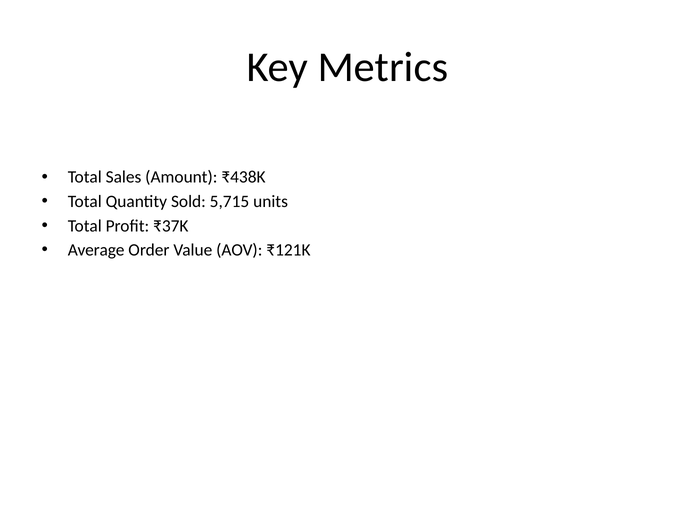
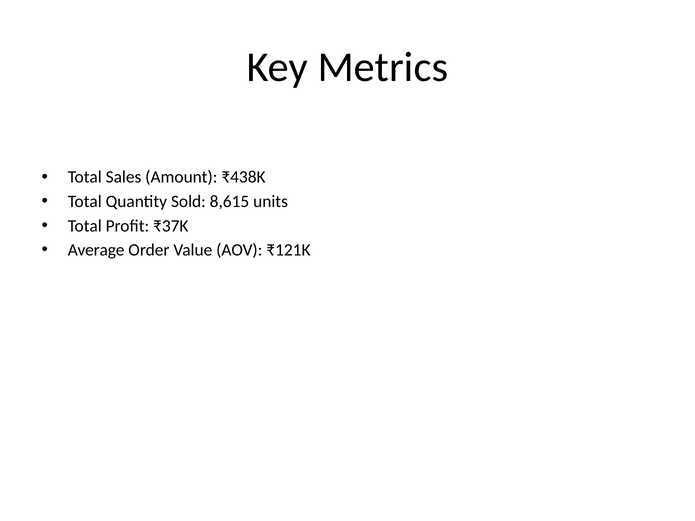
5,715: 5,715 -> 8,615
